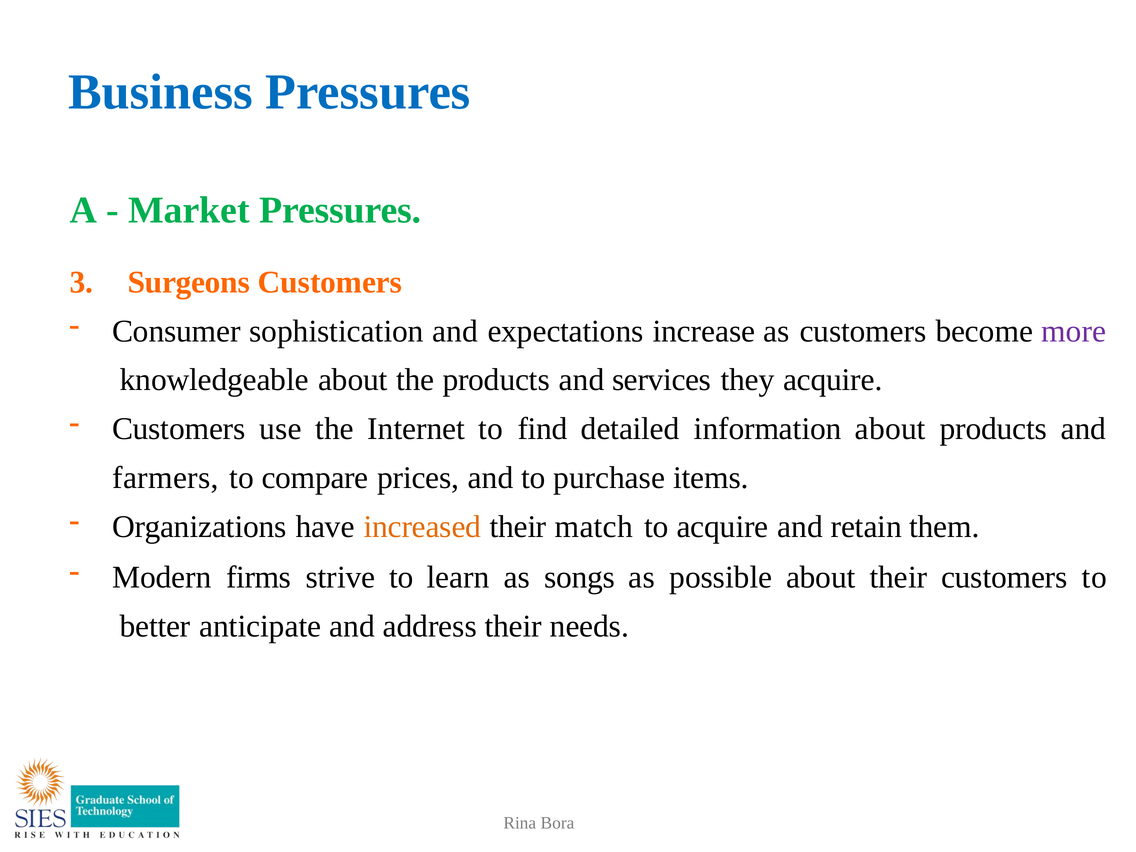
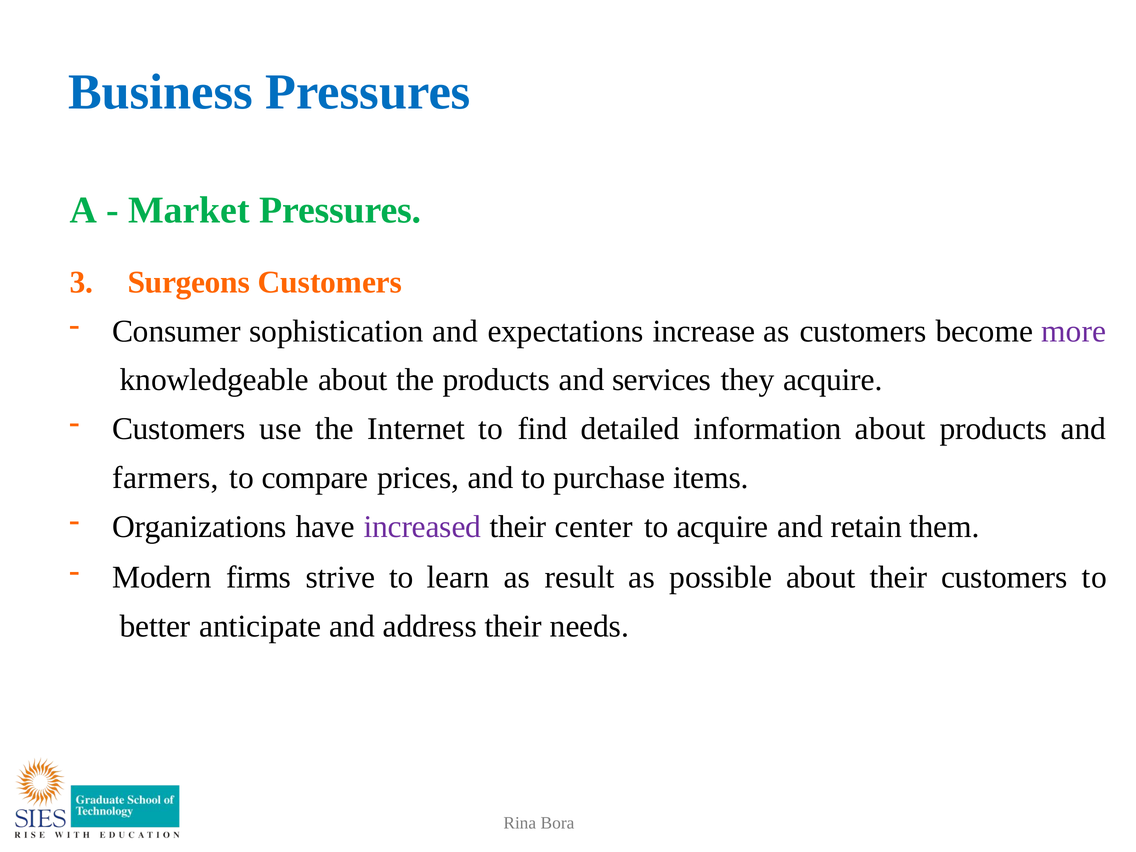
increased colour: orange -> purple
match: match -> center
songs: songs -> result
